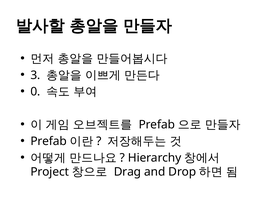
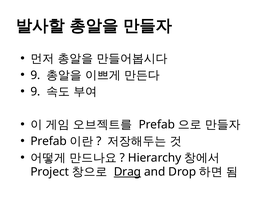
3 at (35, 75): 3 -> 9
0 at (35, 92): 0 -> 9
Drag underline: none -> present
